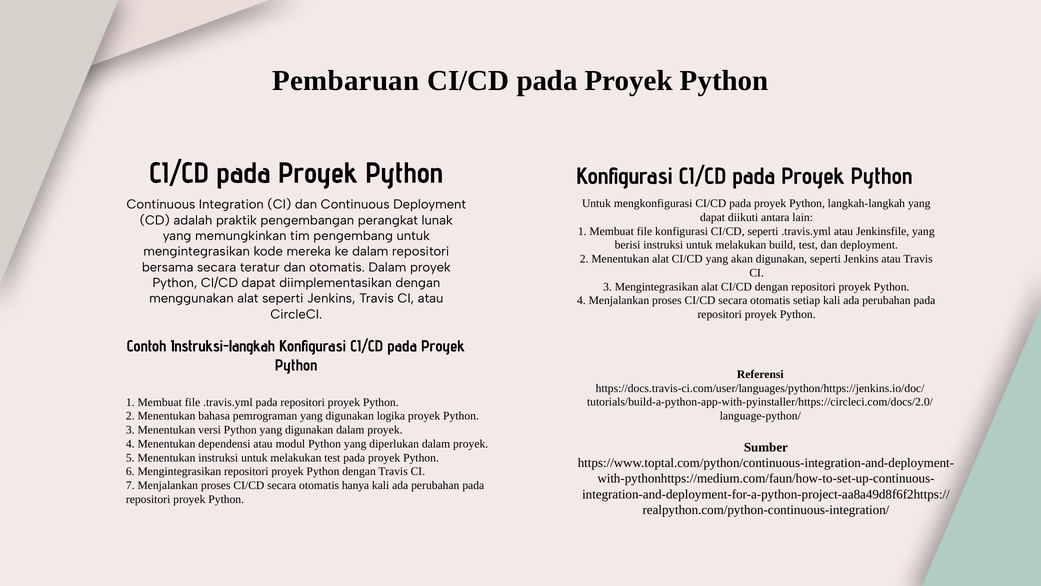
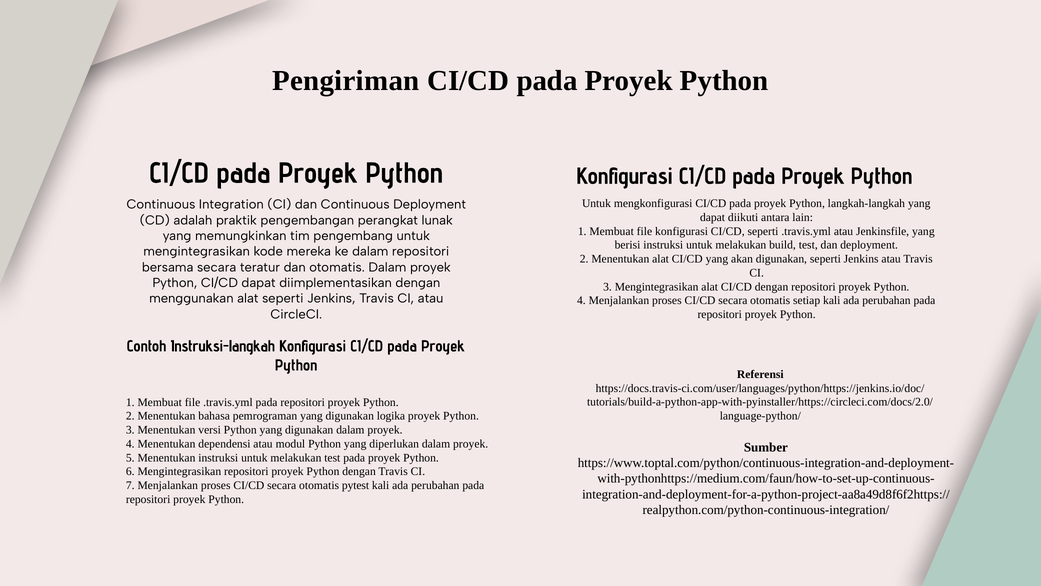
Pembaruan: Pembaruan -> Pengiriman
hanya: hanya -> pytest
